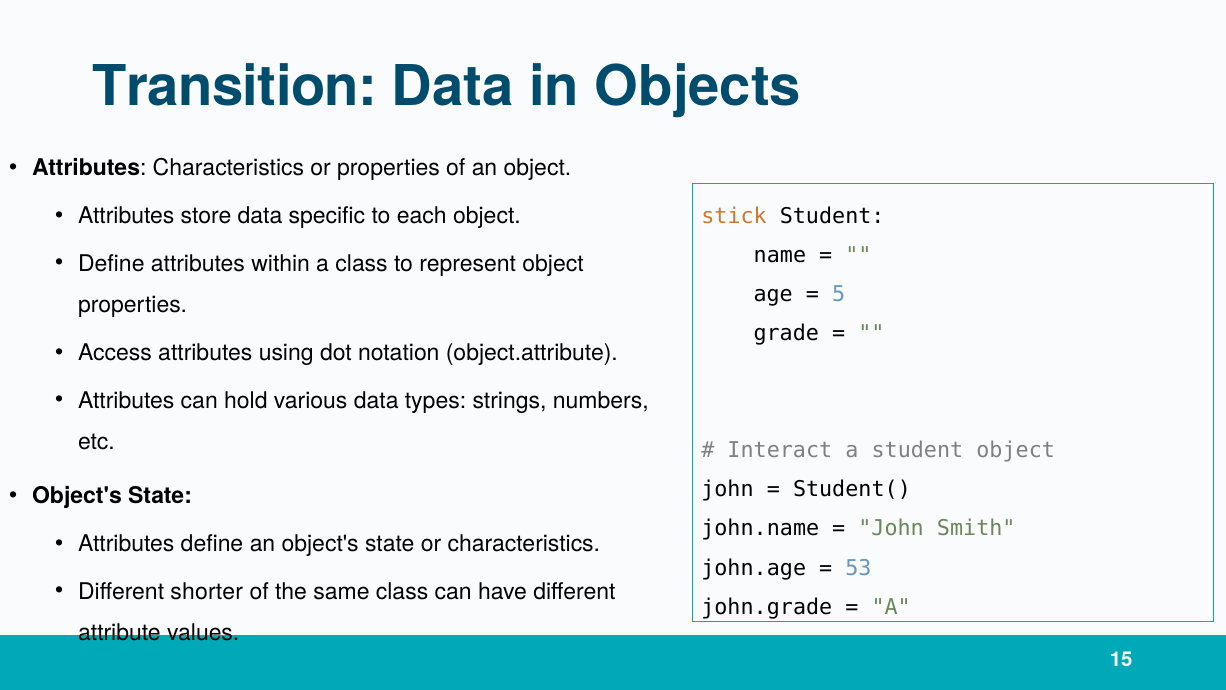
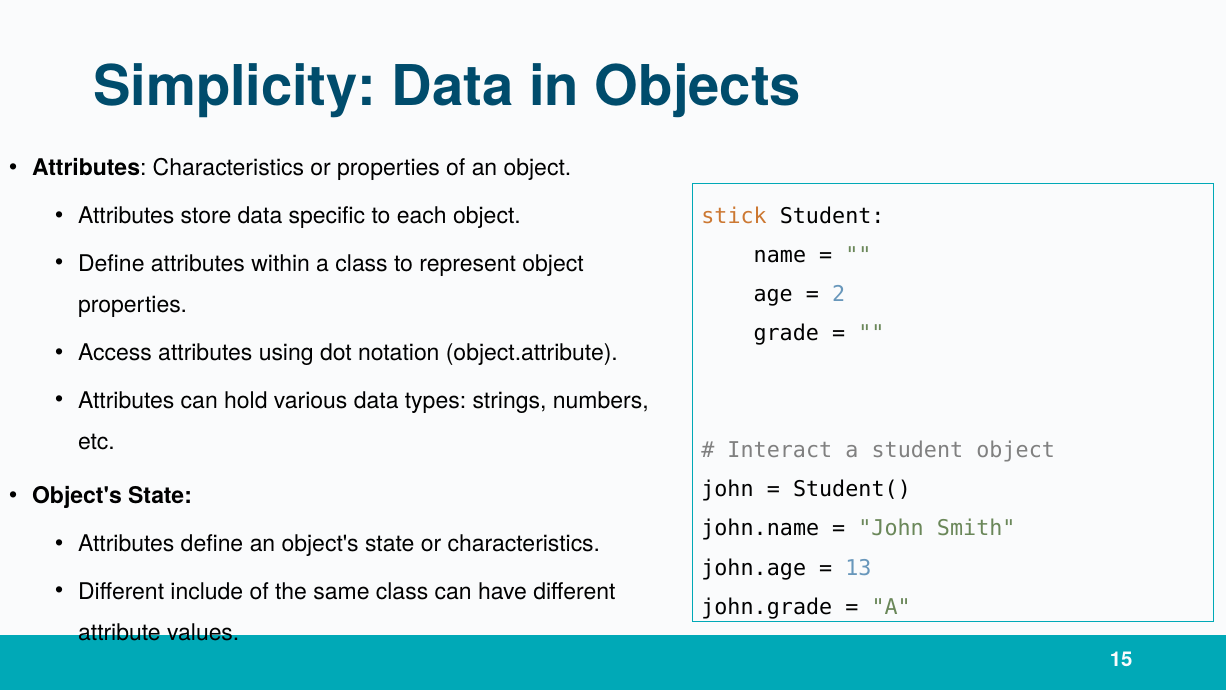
Transition: Transition -> Simplicity
5: 5 -> 2
53: 53 -> 13
shorter: shorter -> include
